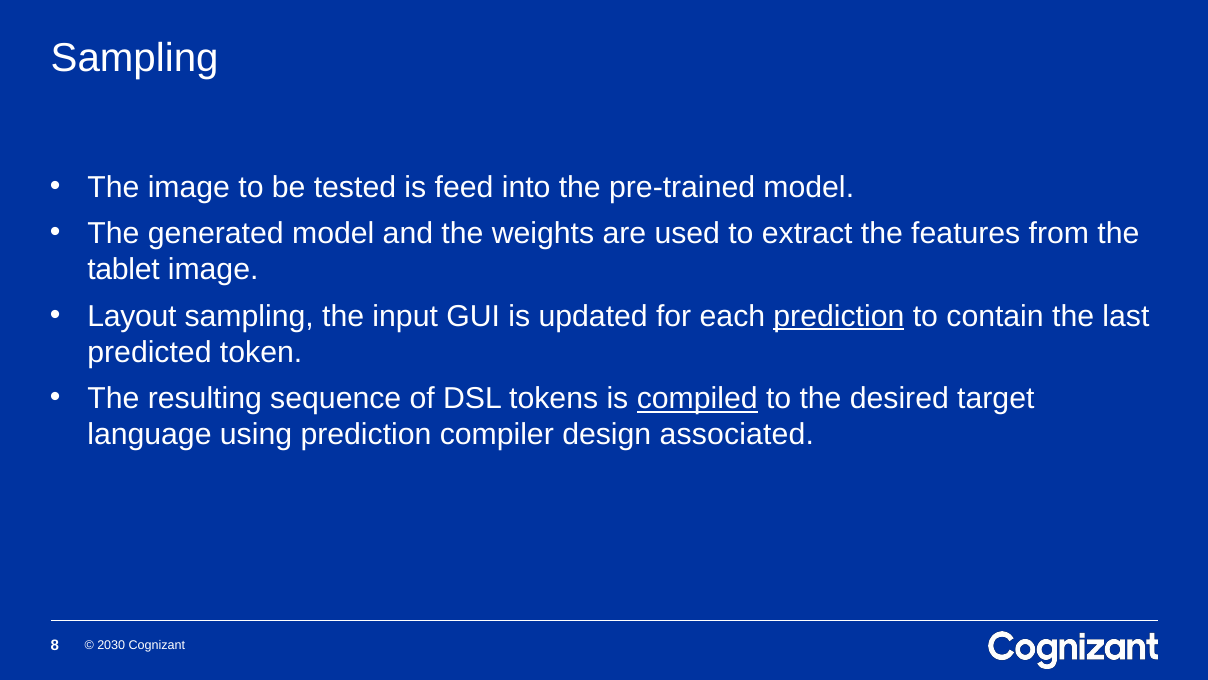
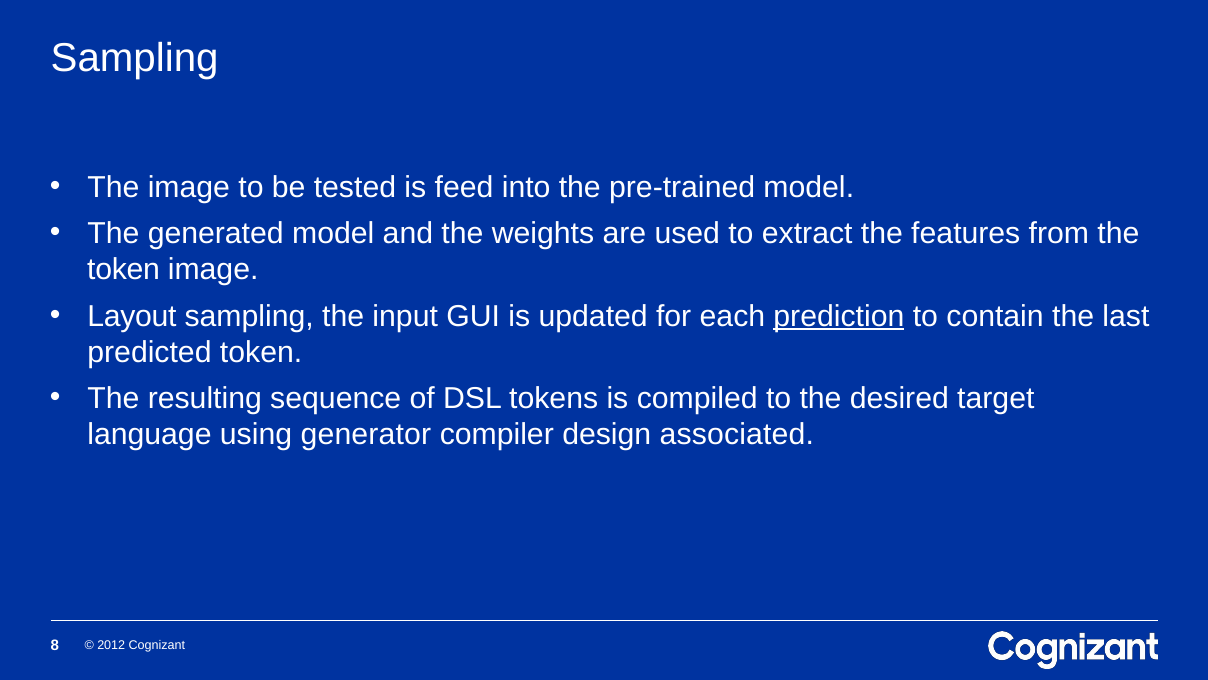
tablet at (124, 269): tablet -> token
compiled underline: present -> none
using prediction: prediction -> generator
2030: 2030 -> 2012
